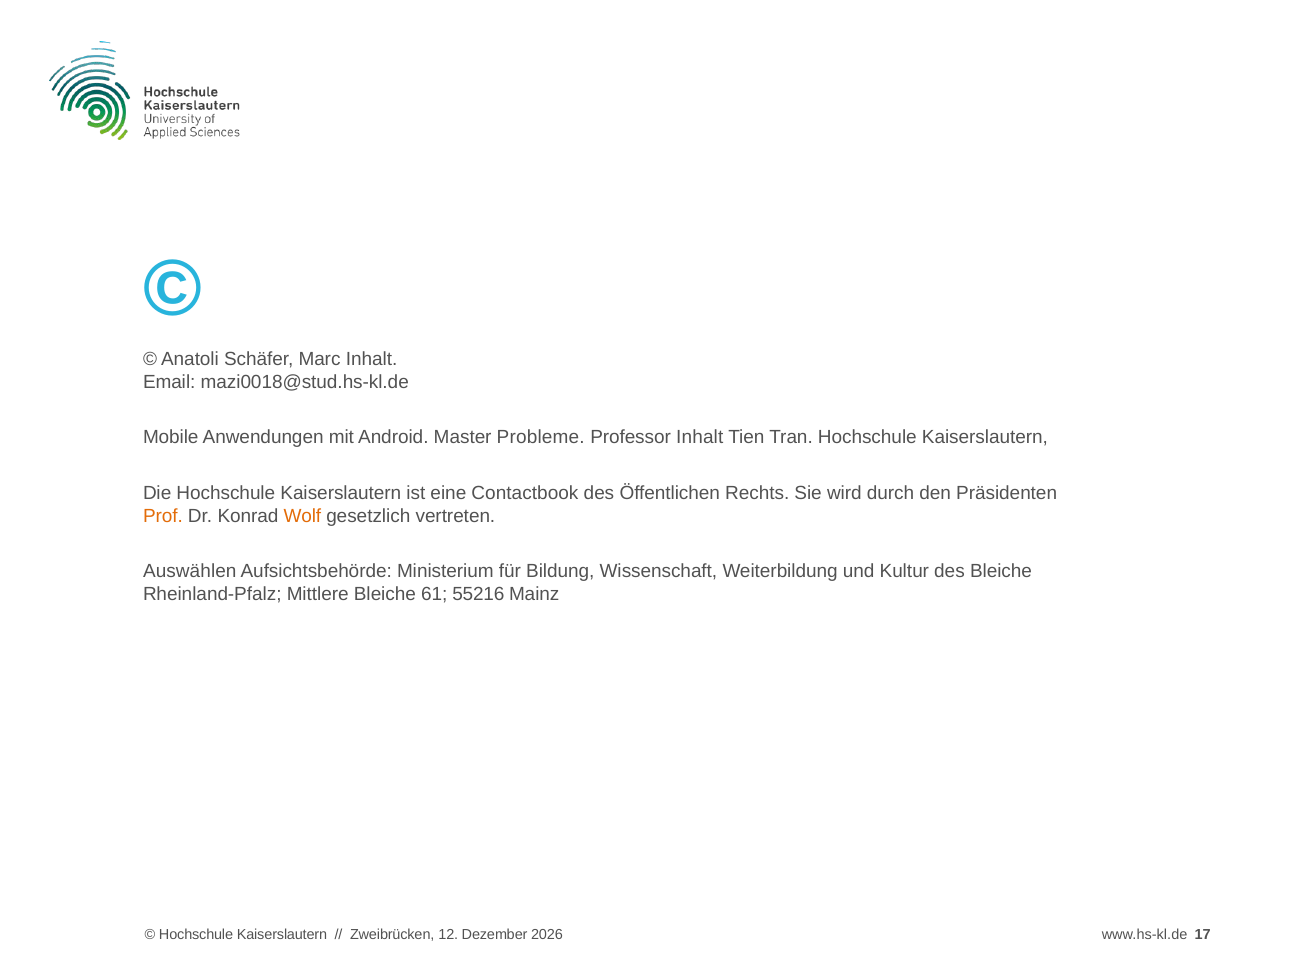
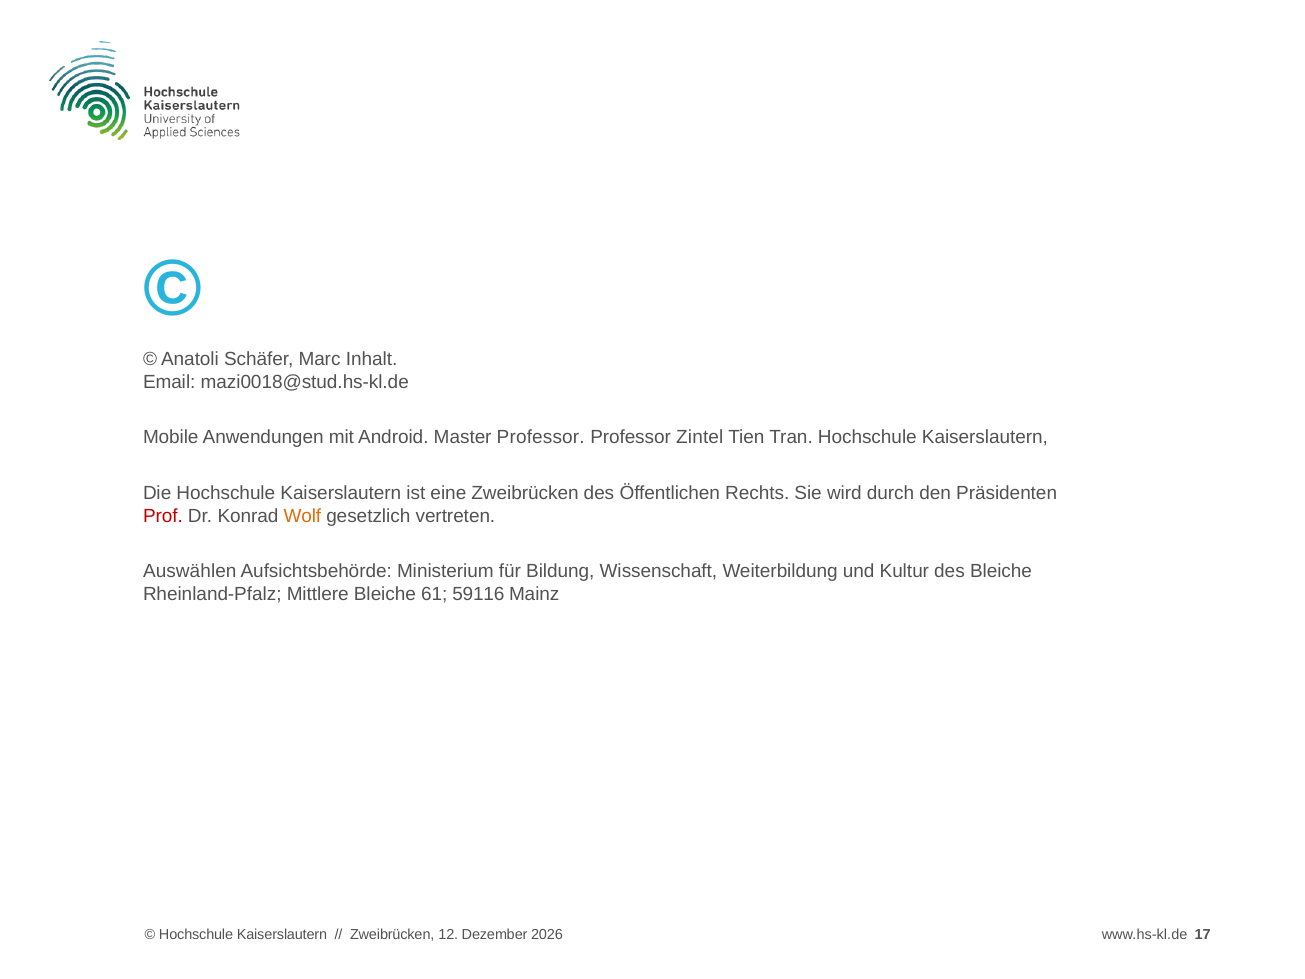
Master Probleme: Probleme -> Professor
Professor Inhalt: Inhalt -> Zintel
eine Contactbook: Contactbook -> Zweibrücken
Prof colour: orange -> red
55216: 55216 -> 59116
